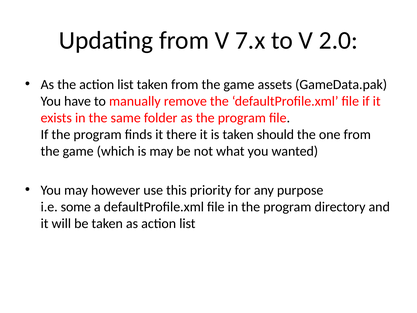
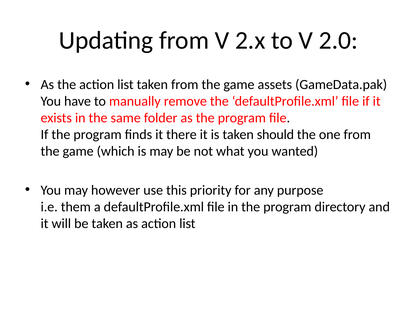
7.x: 7.x -> 2.x
some: some -> them
